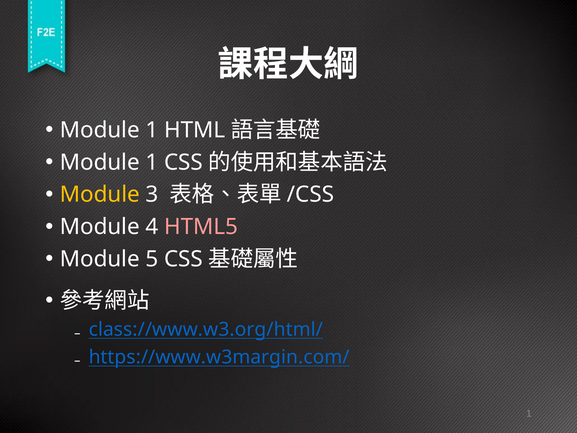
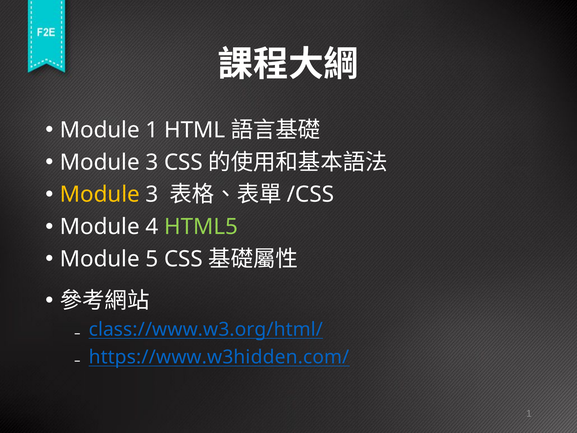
1 at (152, 162): 1 -> 3
HTML5 colour: pink -> light green
https://www.w3margin.com/: https://www.w3margin.com/ -> https://www.w3hidden.com/
